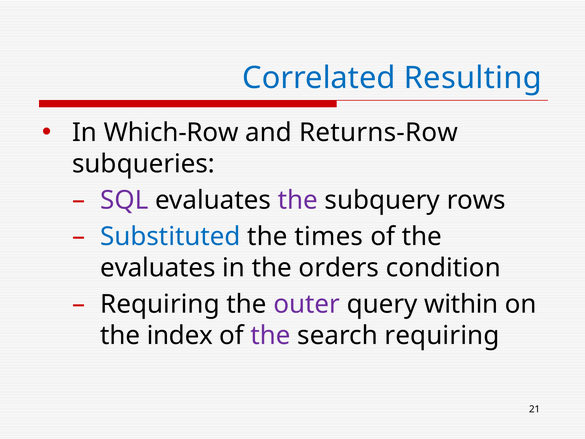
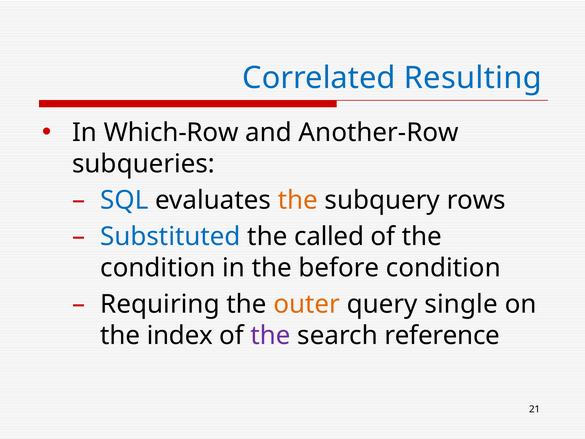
Returns-Row: Returns-Row -> Another-Row
SQL colour: purple -> blue
the at (298, 200) colour: purple -> orange
times: times -> called
evaluates at (158, 268): evaluates -> condition
orders: orders -> before
outer colour: purple -> orange
within: within -> single
search requiring: requiring -> reference
